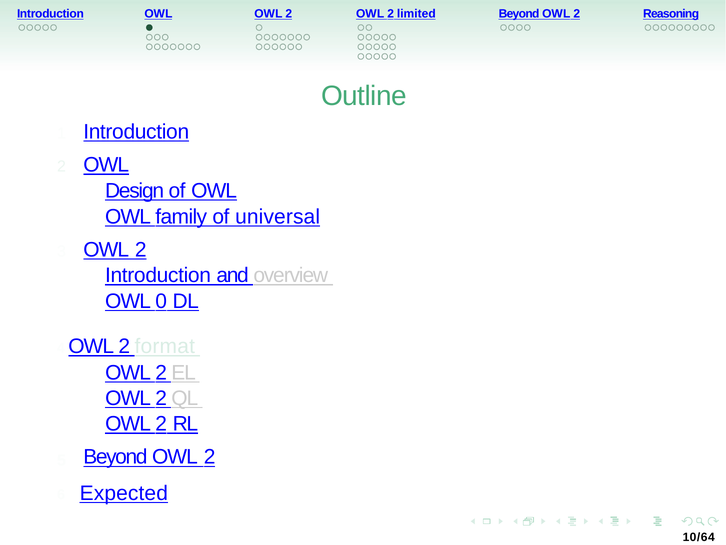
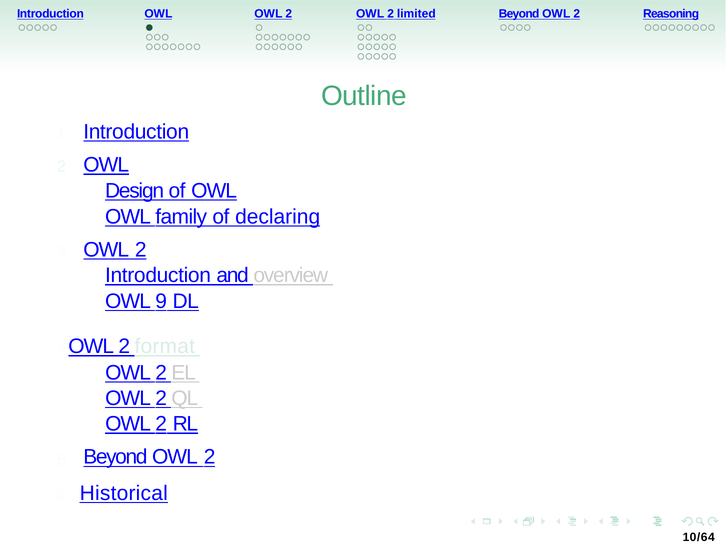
universal: universal -> declaring
0: 0 -> 9
Expected: Expected -> Historical
